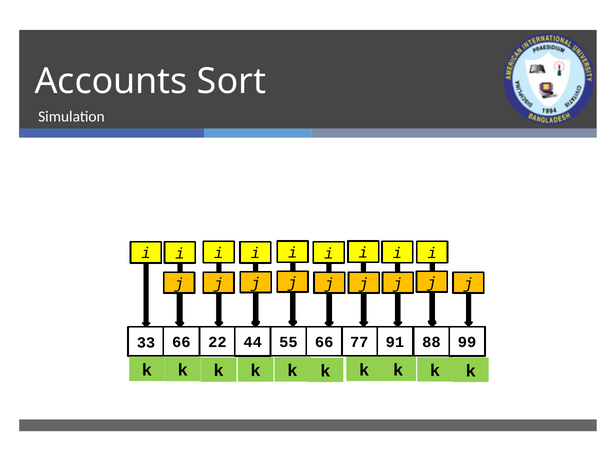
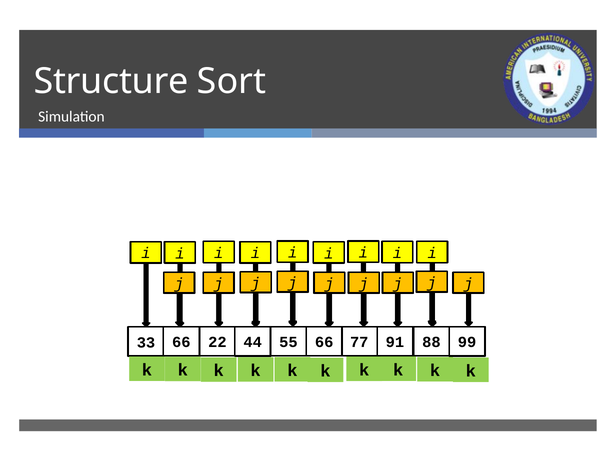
Accounts: Accounts -> Structure
